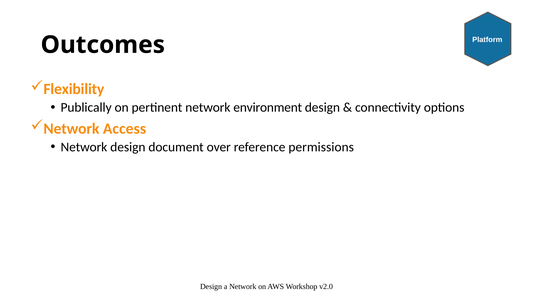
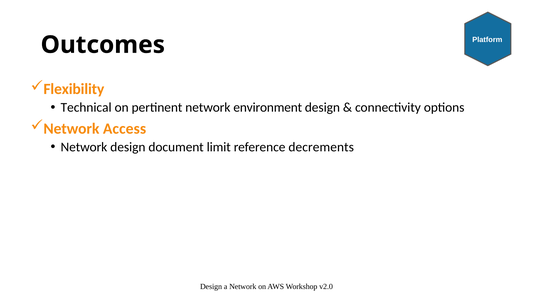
Publically: Publically -> Technical
over: over -> limit
permissions: permissions -> decrements
